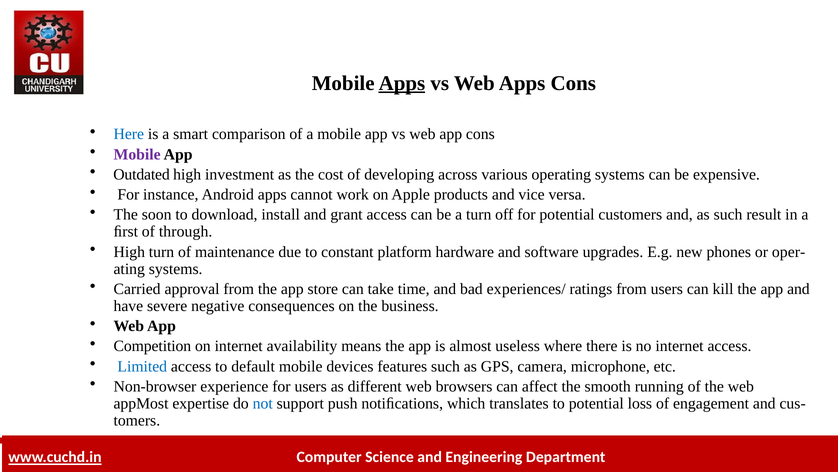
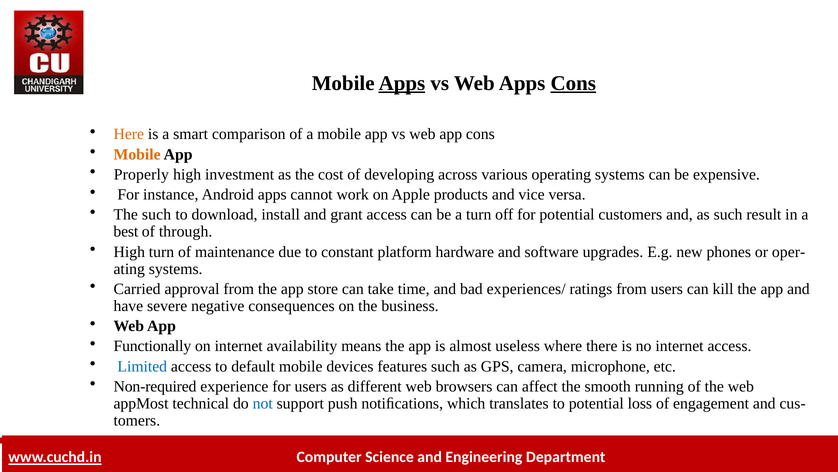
Cons at (573, 83) underline: none -> present
Here colour: blue -> orange
Mobile at (137, 154) colour: purple -> orange
Outdated: Outdated -> Properly
The soon: soon -> such
ﬁrst: ﬁrst -> best
Competition: Competition -> Functionally
Non-browser: Non-browser -> Non-required
expertise: expertise -> technical
